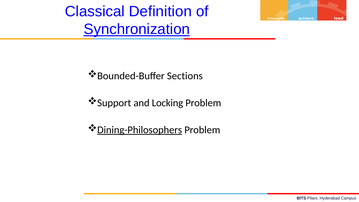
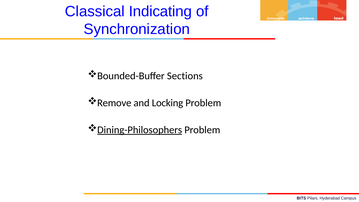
Definition: Definition -> Indicating
Synchronization underline: present -> none
Support: Support -> Remove
